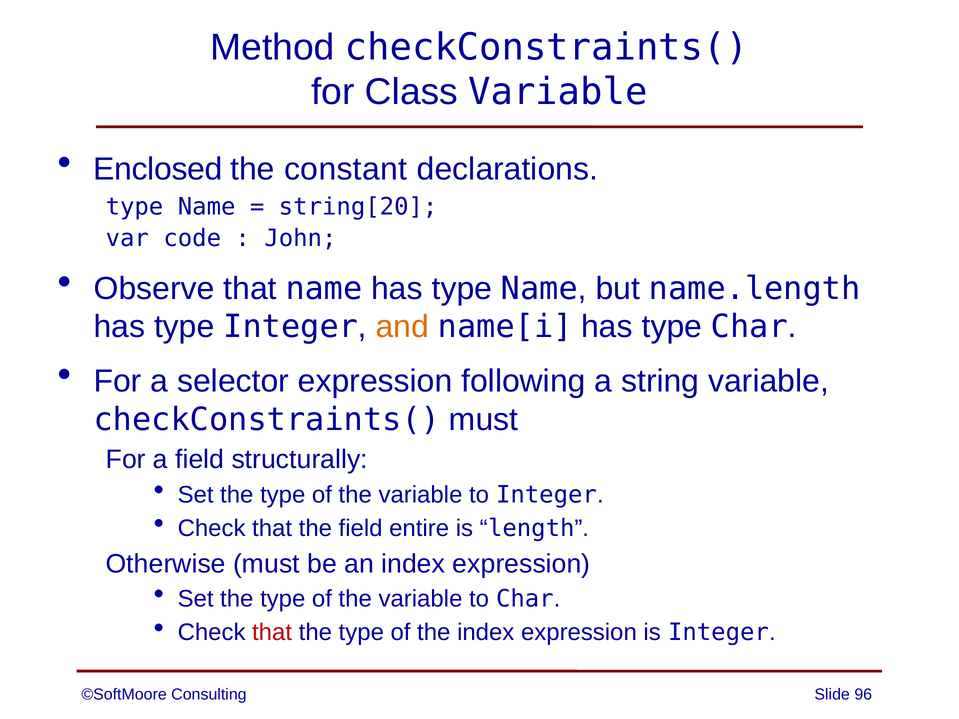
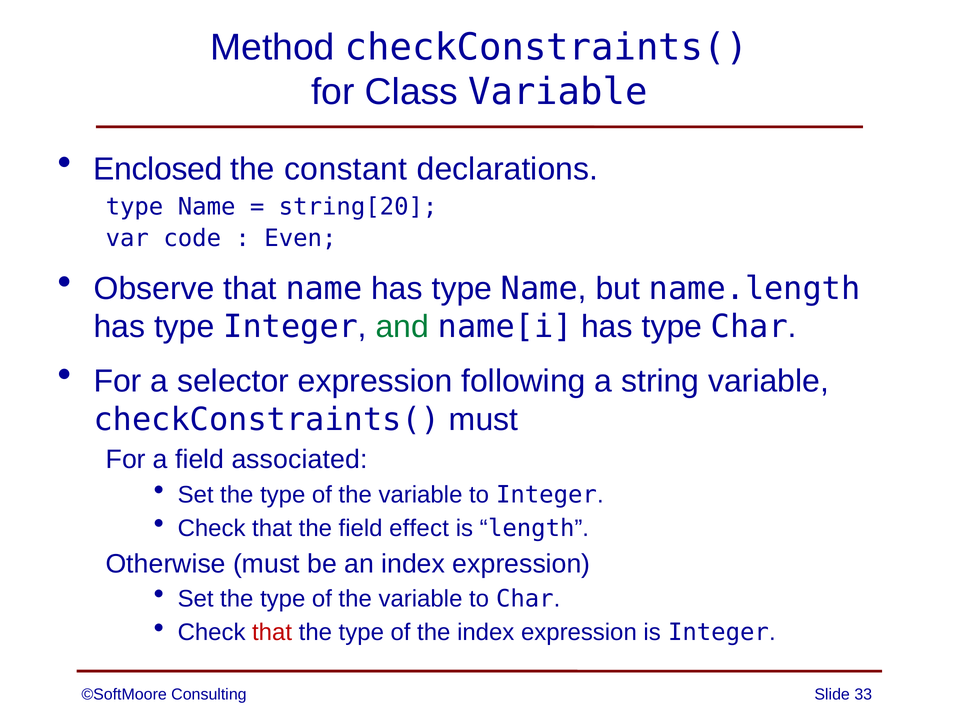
John: John -> Even
and colour: orange -> green
structurally: structurally -> associated
entire: entire -> effect
96: 96 -> 33
